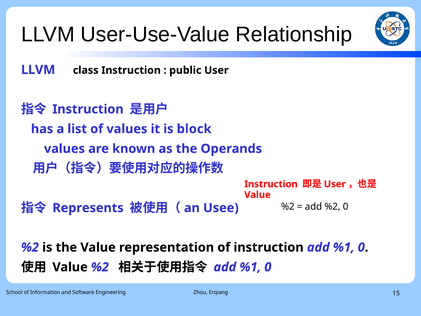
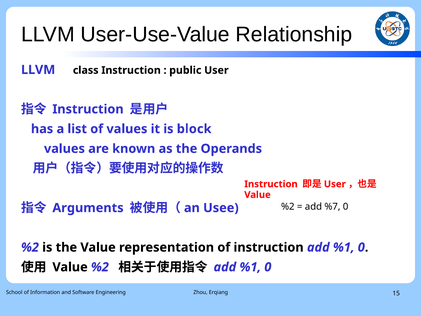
Represents: Represents -> Arguments
add %2: %2 -> %7
